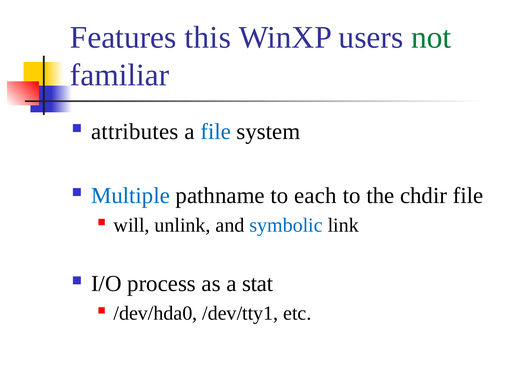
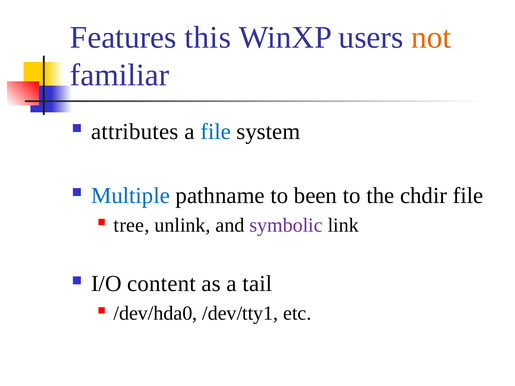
not colour: green -> orange
each: each -> been
will: will -> tree
symbolic colour: blue -> purple
process: process -> content
stat: stat -> tail
